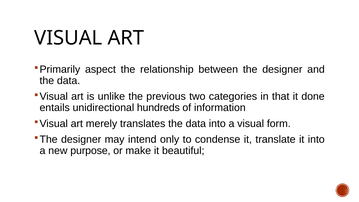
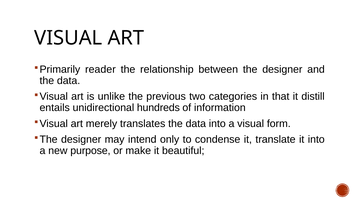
aspect: aspect -> reader
done: done -> distill
